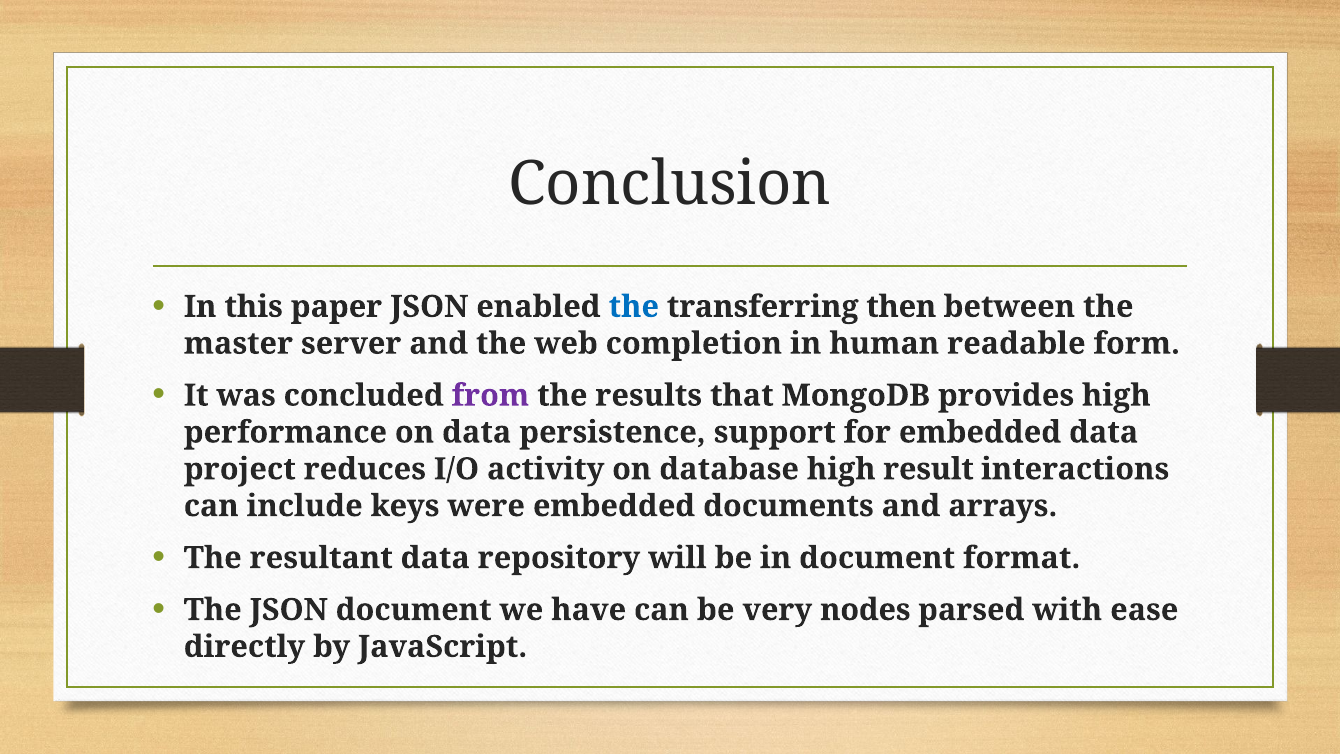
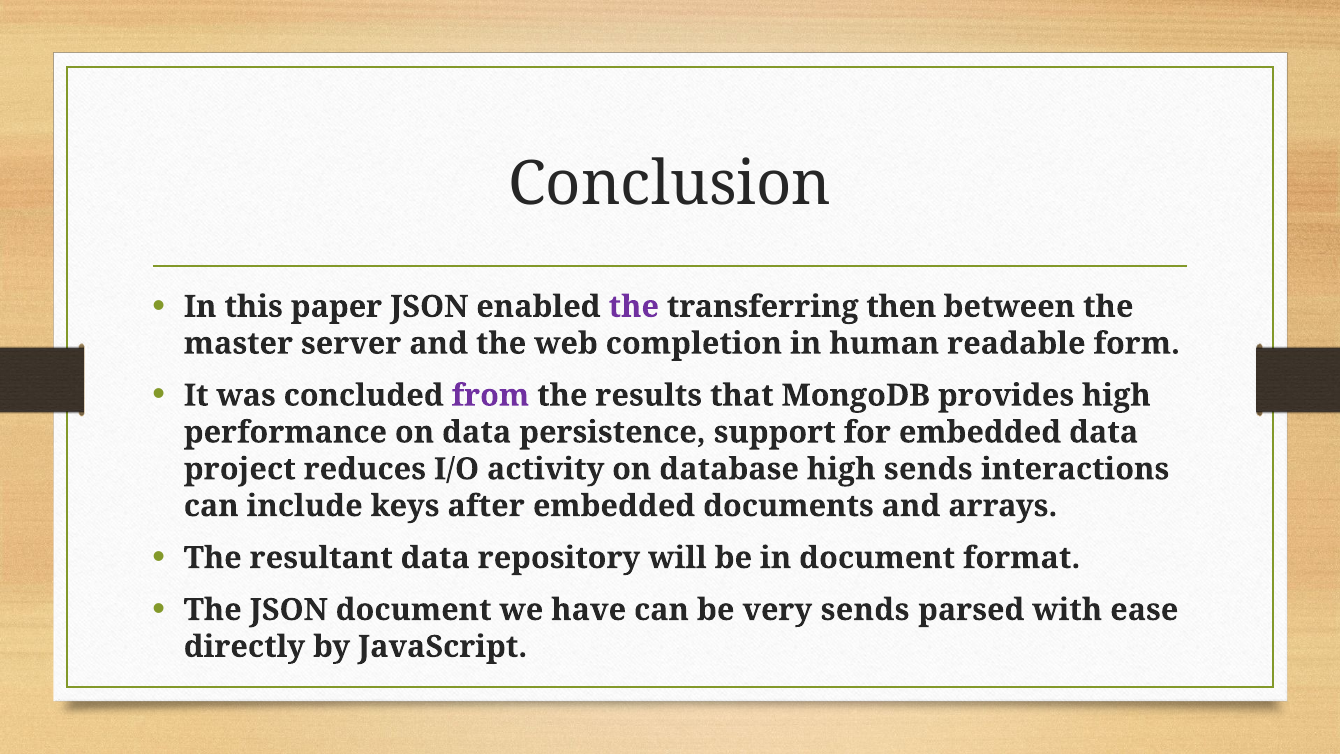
the at (634, 307) colour: blue -> purple
high result: result -> sends
were: were -> after
very nodes: nodes -> sends
